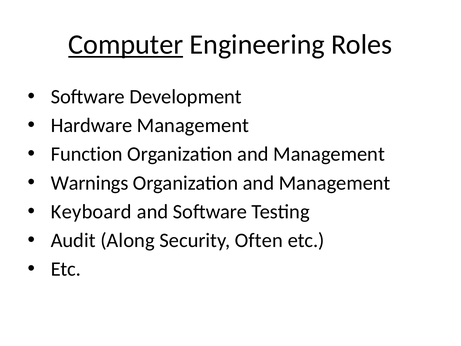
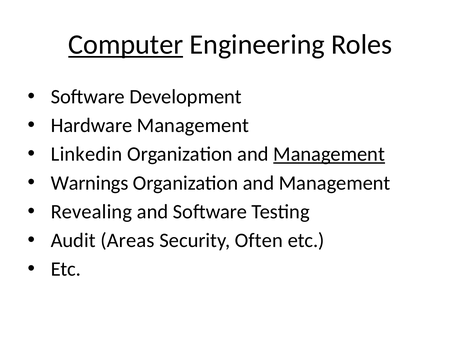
Function: Function -> Linkedin
Management at (329, 154) underline: none -> present
Keyboard: Keyboard -> Revealing
Along: Along -> Areas
